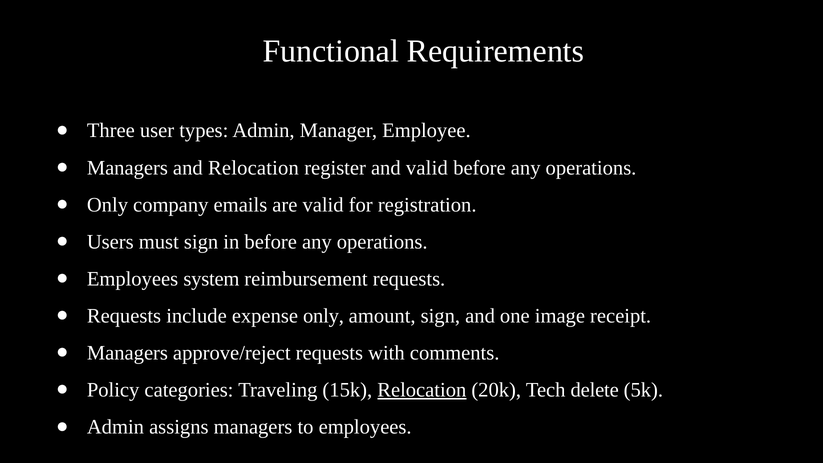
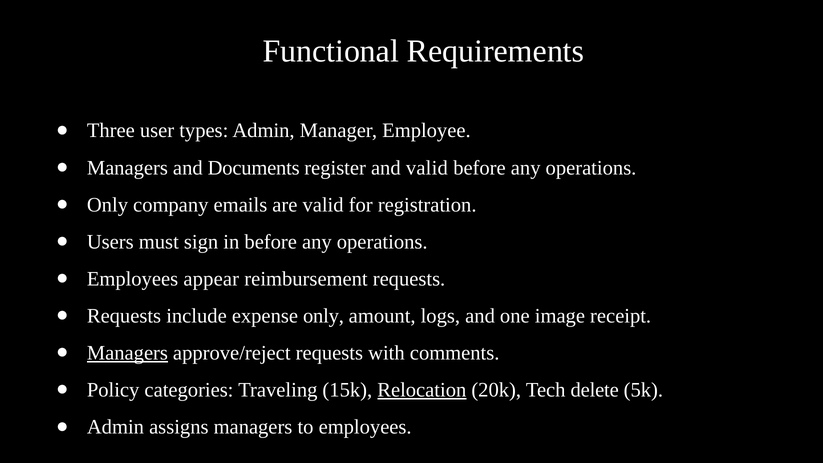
and Relocation: Relocation -> Documents
system: system -> appear
amount sign: sign -> logs
Managers at (127, 353) underline: none -> present
